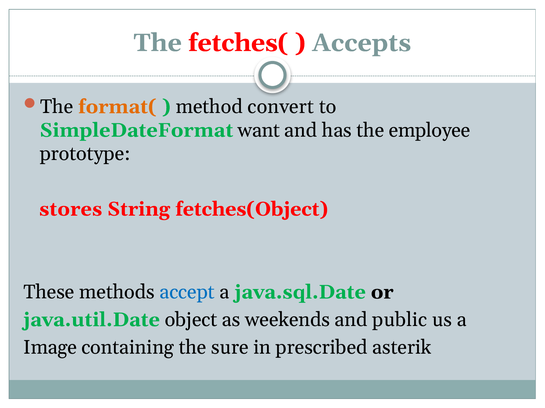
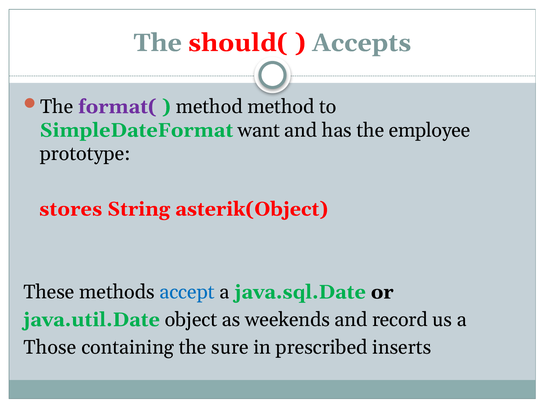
fetches(: fetches( -> should(
format( colour: orange -> purple
method convert: convert -> method
fetches(Object: fetches(Object -> asterik(Object
public: public -> record
Image: Image -> Those
asterik: asterik -> inserts
